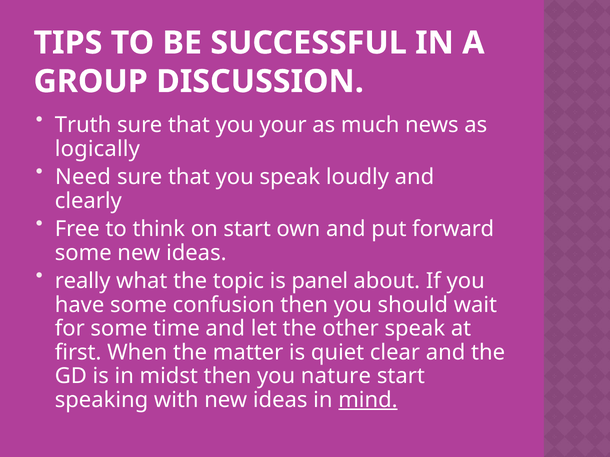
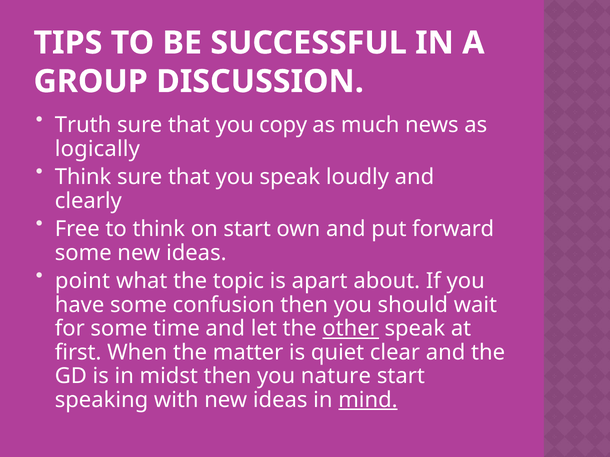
your: your -> copy
Need at (83, 177): Need -> Think
really: really -> point
panel: panel -> apart
other underline: none -> present
